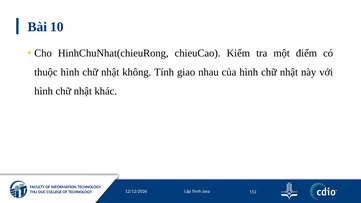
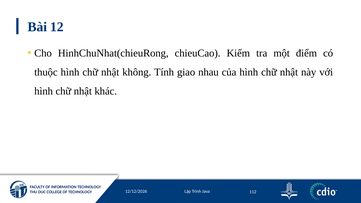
10: 10 -> 12
